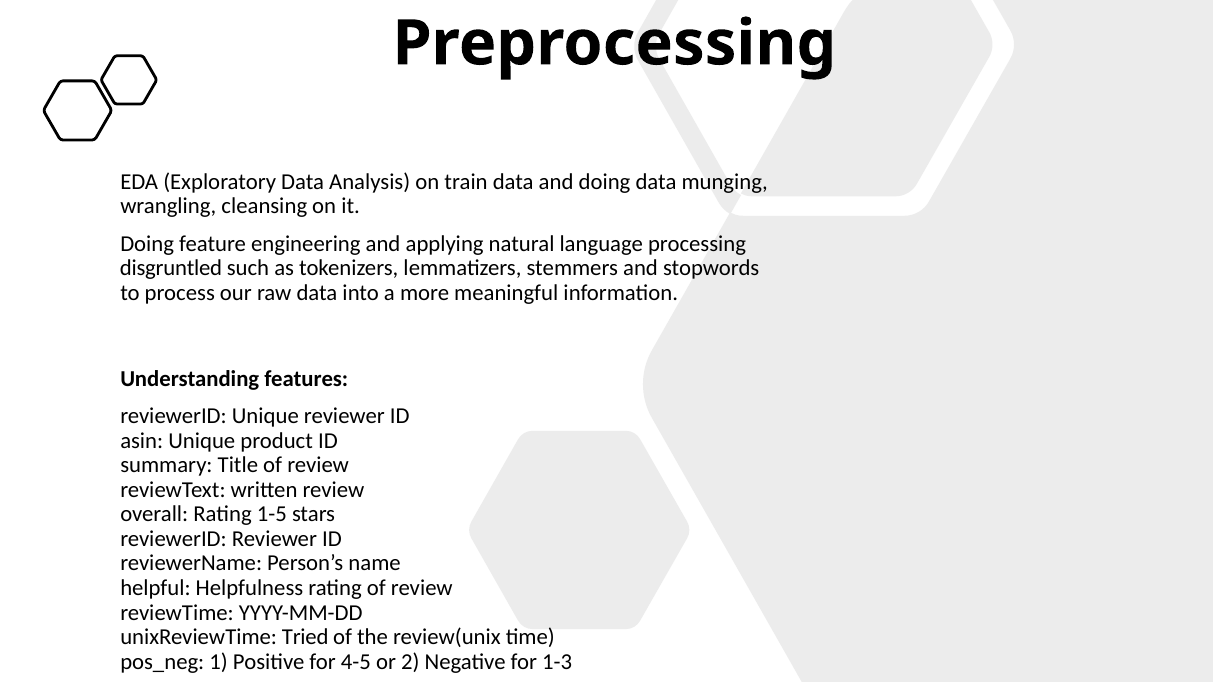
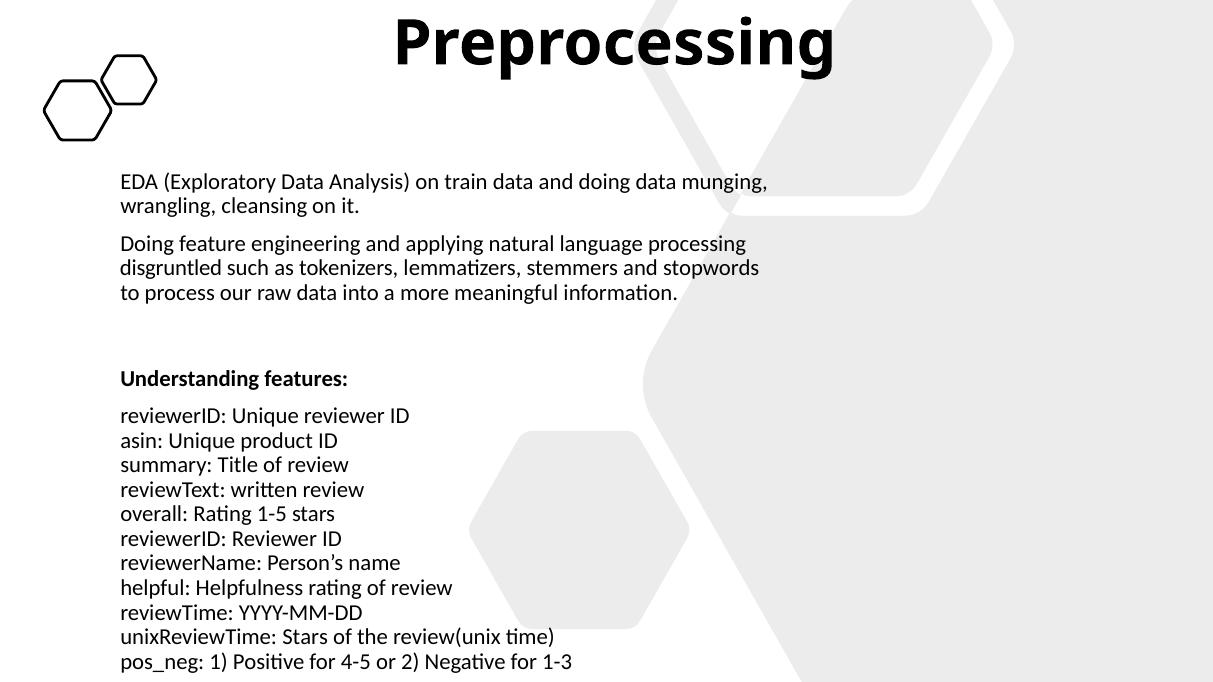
unixReviewTime Tried: Tried -> Stars
